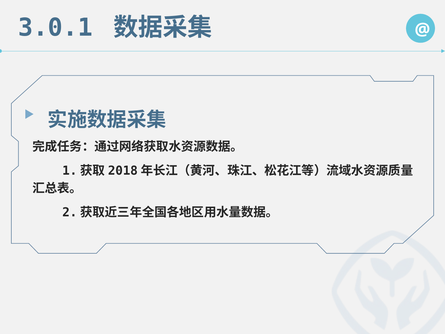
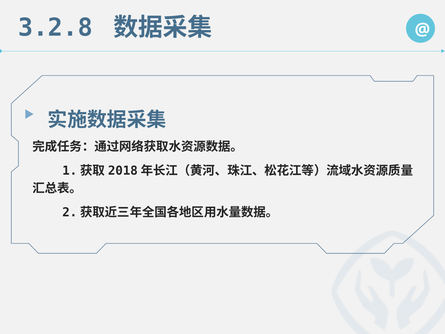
3.0.1: 3.0.1 -> 3.2.8
